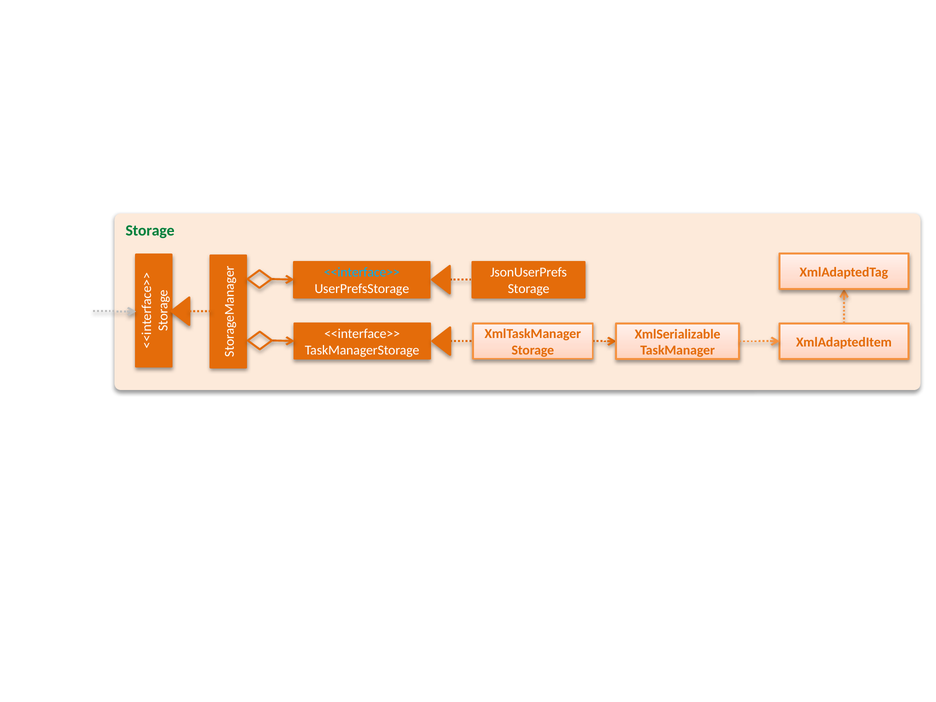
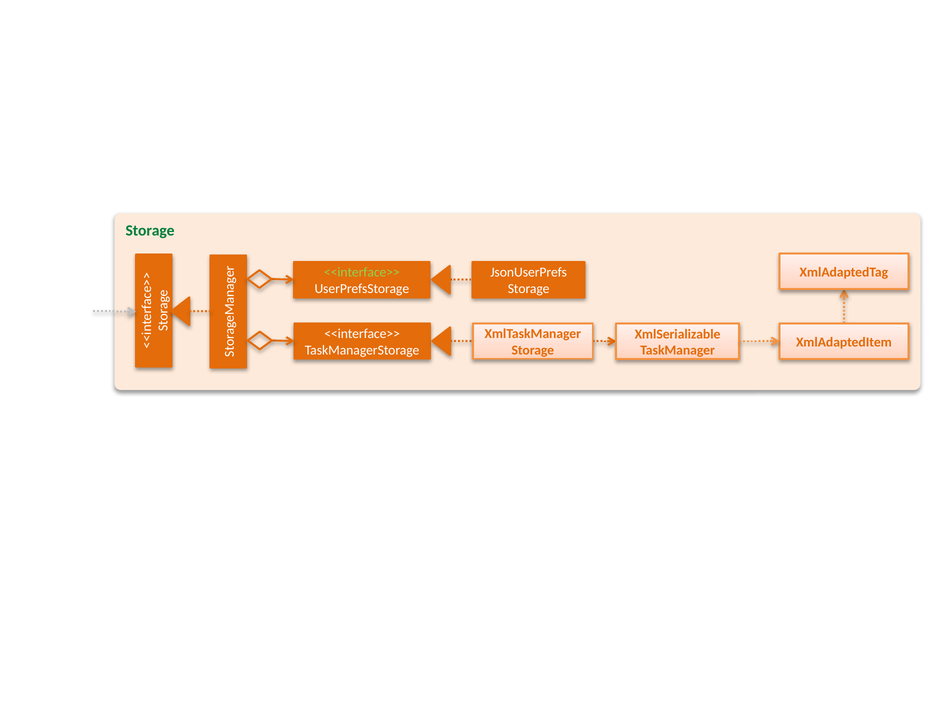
<<interface>> at (362, 272) colour: light blue -> light green
